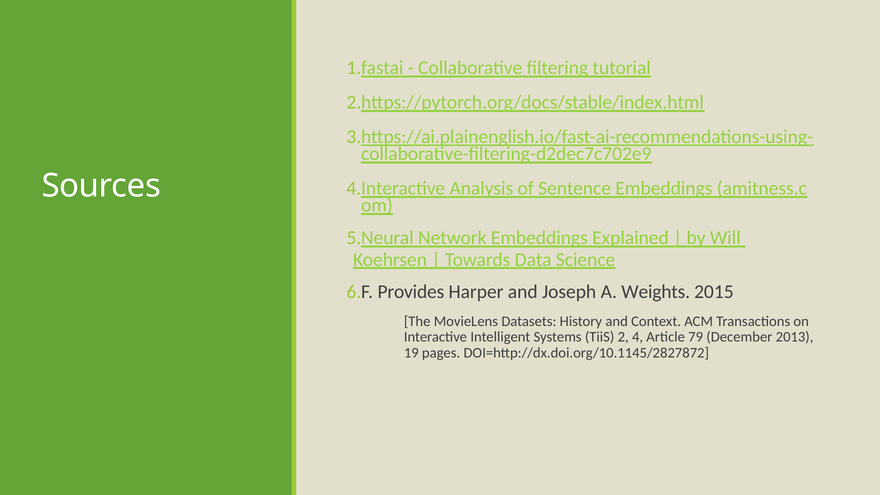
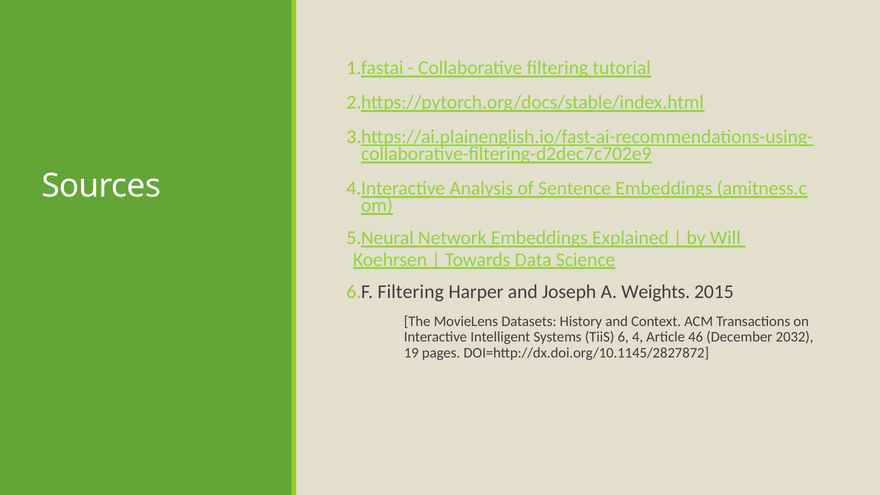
Provides at (411, 292): Provides -> Filtering
2: 2 -> 6
79: 79 -> 46
2013: 2013 -> 2032
